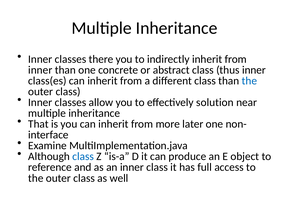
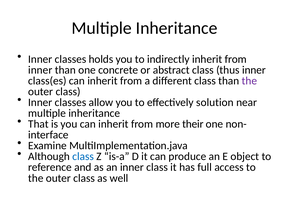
there: there -> holds
the at (249, 81) colour: blue -> purple
later: later -> their
